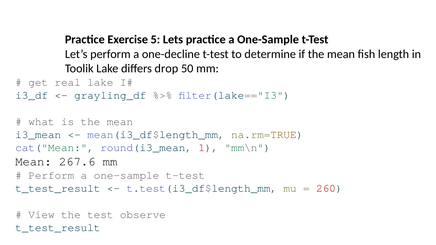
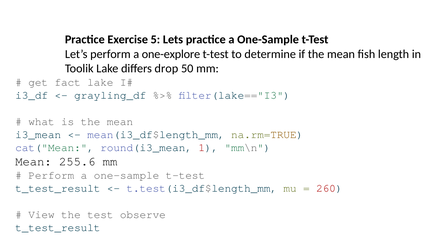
one-decline: one-decline -> one-explore
real: real -> fact
267.6: 267.6 -> 255.6
